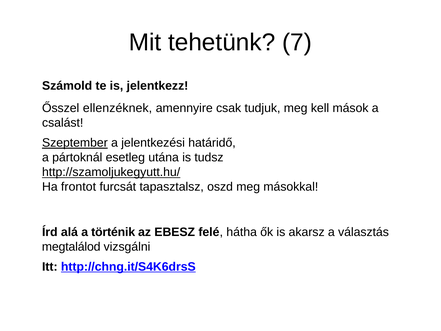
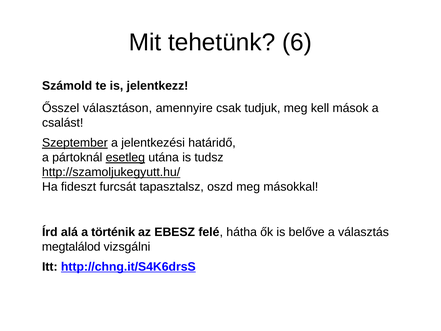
7: 7 -> 6
ellenzéknek: ellenzéknek -> választáson
esetleg underline: none -> present
frontot: frontot -> fideszt
akarsz: akarsz -> belőve
